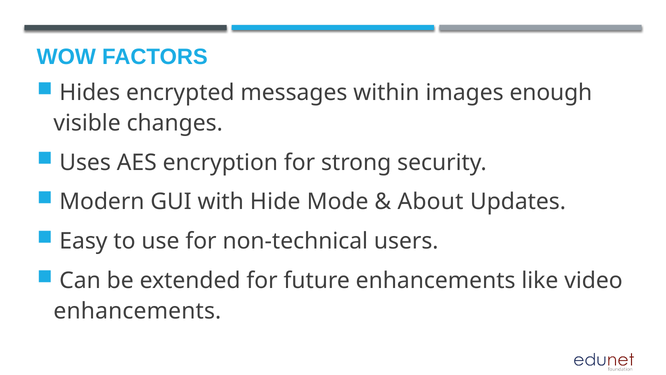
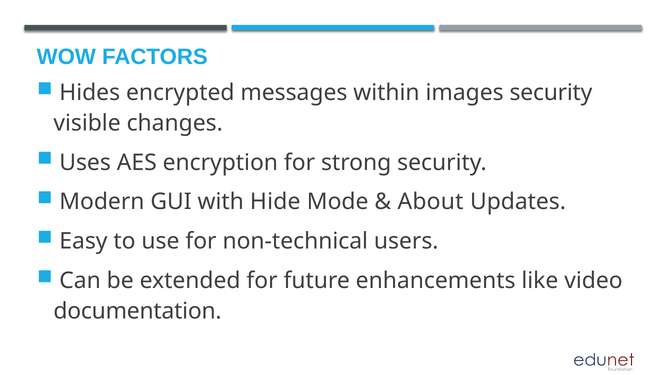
images enough: enough -> security
enhancements at (137, 311): enhancements -> documentation
